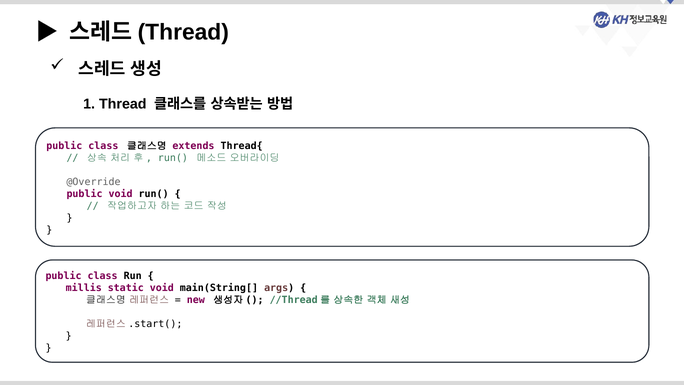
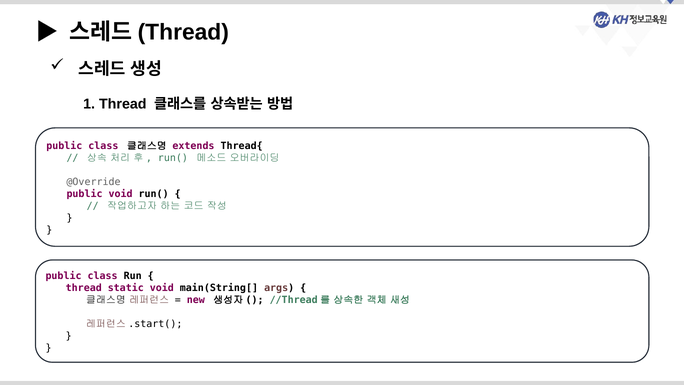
millis at (84, 288): millis -> thread
